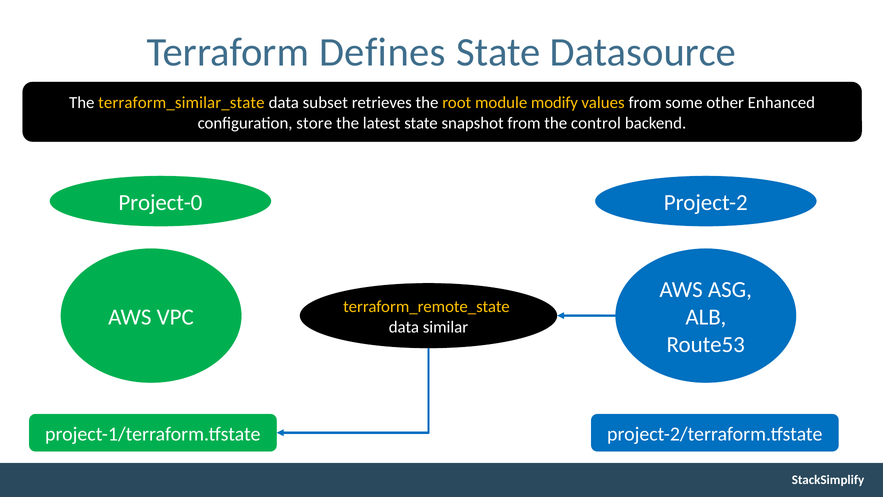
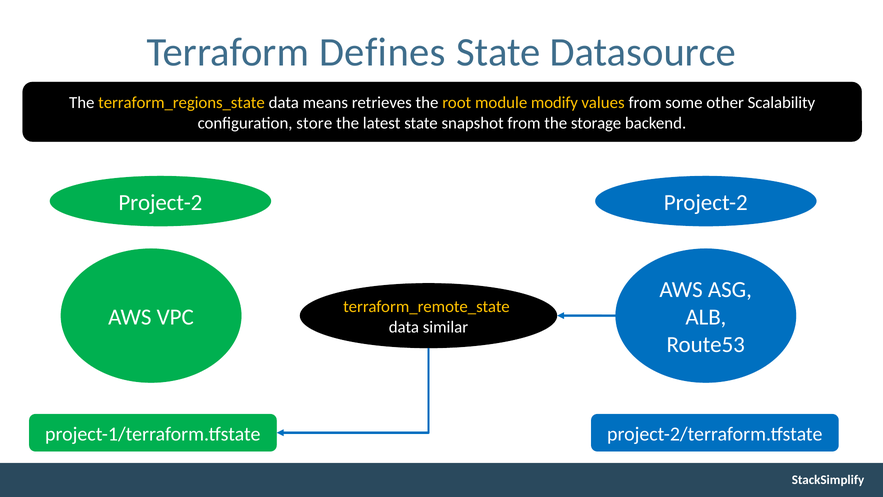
terraform_similar_state: terraform_similar_state -> terraform_regions_state
subset: subset -> means
Enhanced: Enhanced -> Scalability
control: control -> storage
Project-0 at (160, 203): Project-0 -> Project-2
